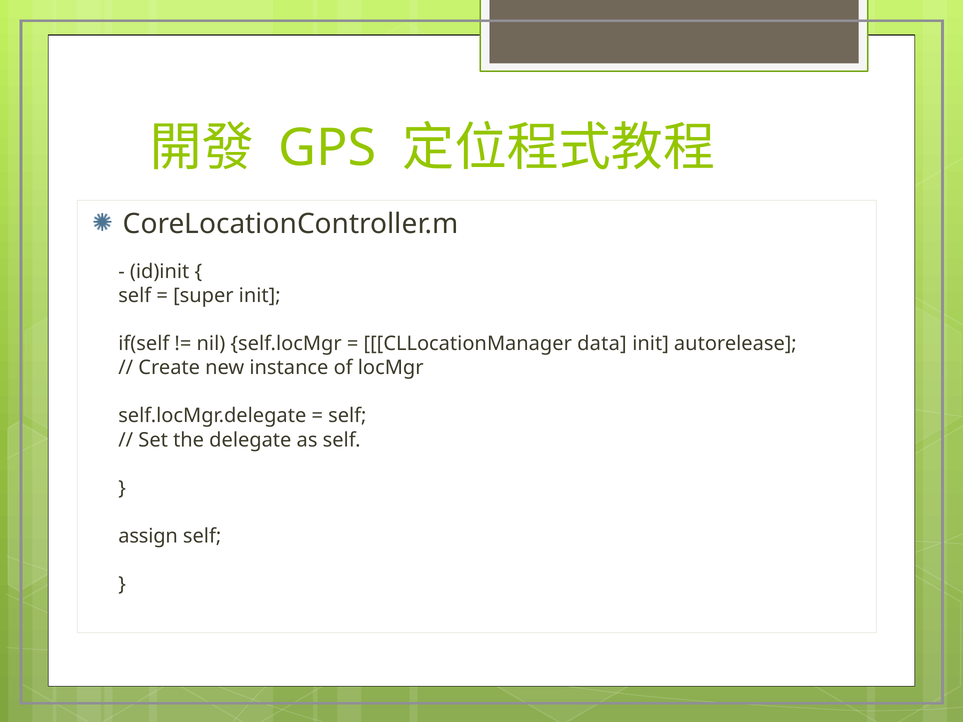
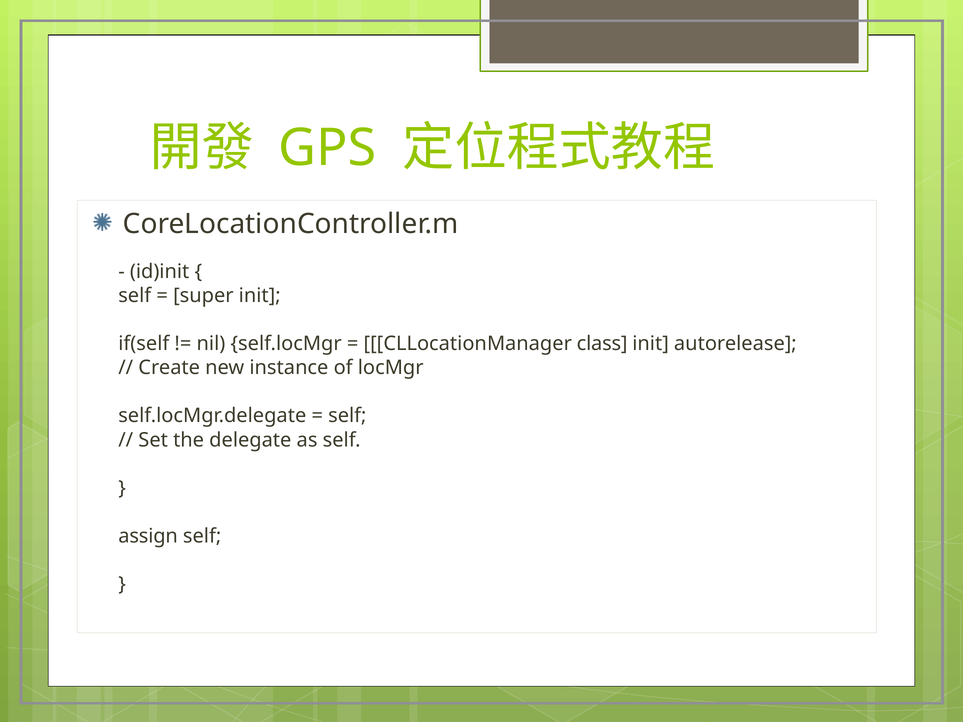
data: data -> class
